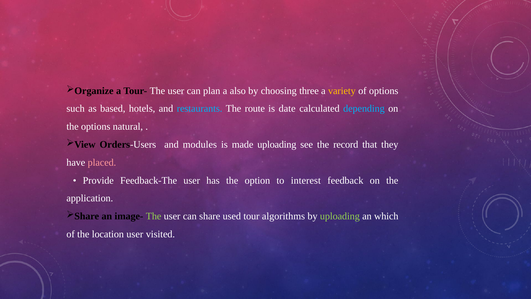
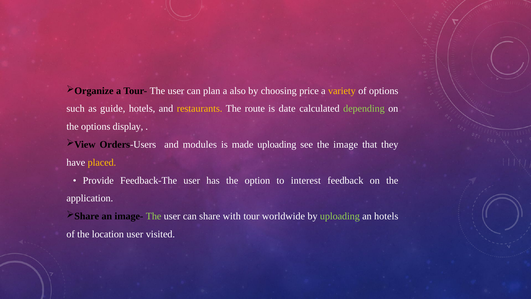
three: three -> price
based: based -> guide
restaurants colour: light blue -> yellow
depending colour: light blue -> light green
natural: natural -> display
record: record -> image
placed colour: pink -> yellow
used: used -> with
algorithms: algorithms -> worldwide
an which: which -> hotels
